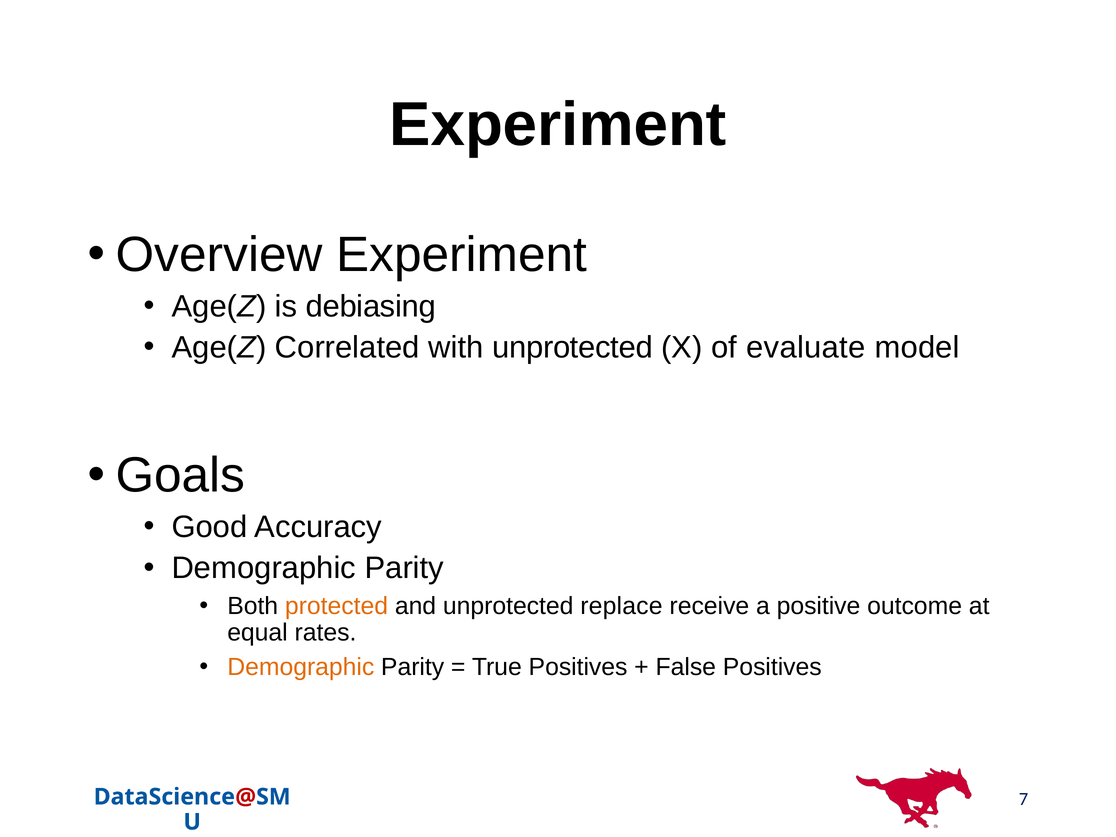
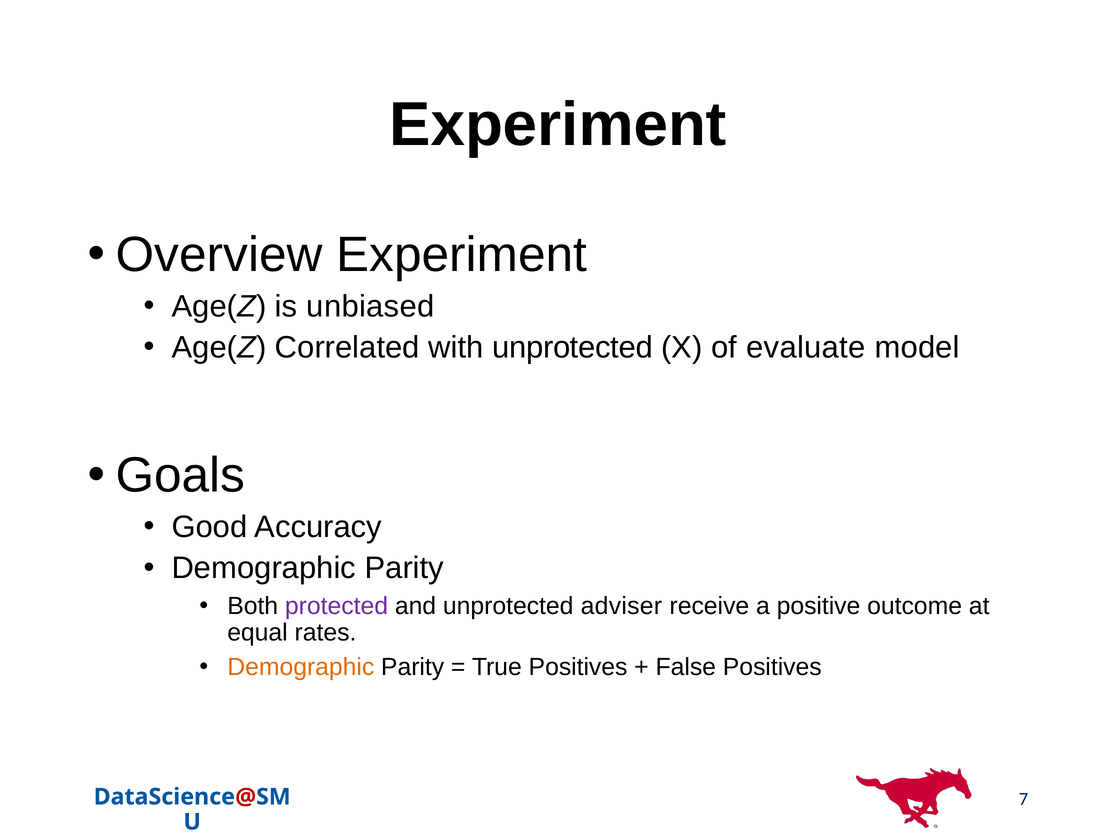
debiasing: debiasing -> unbiased
protected colour: orange -> purple
replace: replace -> adviser
